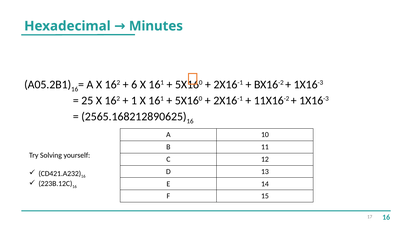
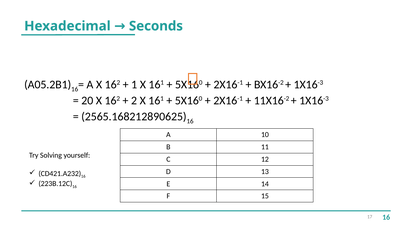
Minutes: Minutes -> Seconds
6: 6 -> 1
25: 25 -> 20
1: 1 -> 2
